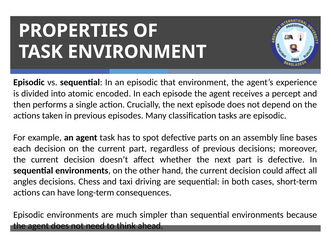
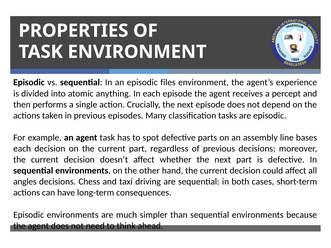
that: that -> files
encoded: encoded -> anything
